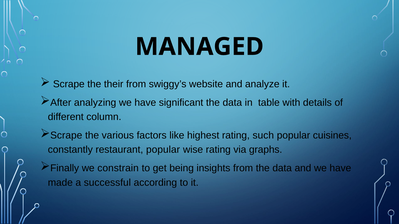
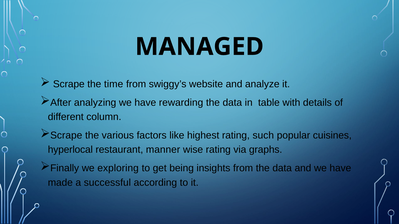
their: their -> time
significant: significant -> rewarding
constantly: constantly -> hyperlocal
restaurant popular: popular -> manner
constrain: constrain -> exploring
